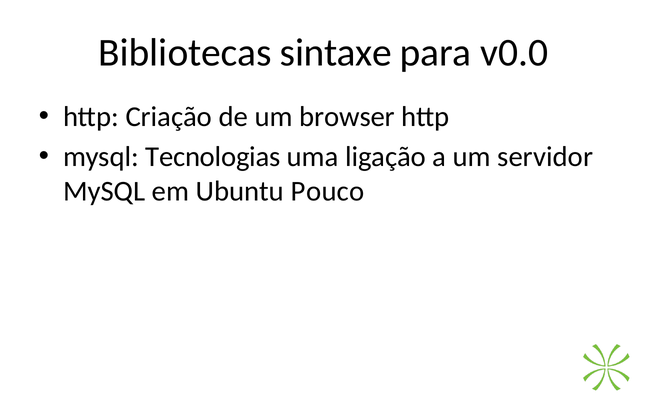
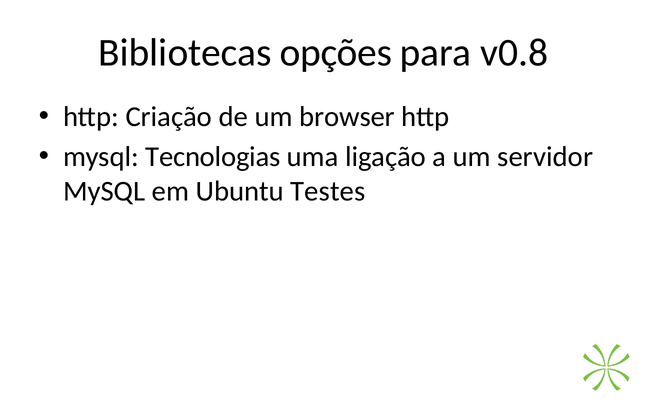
sintaxe: sintaxe -> opções
v0.0: v0.0 -> v0.8
Pouco: Pouco -> Testes
